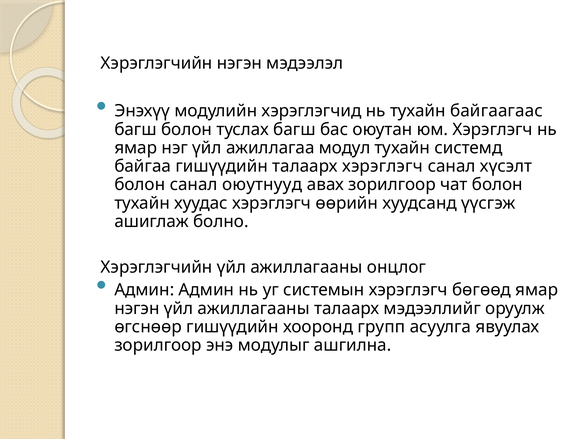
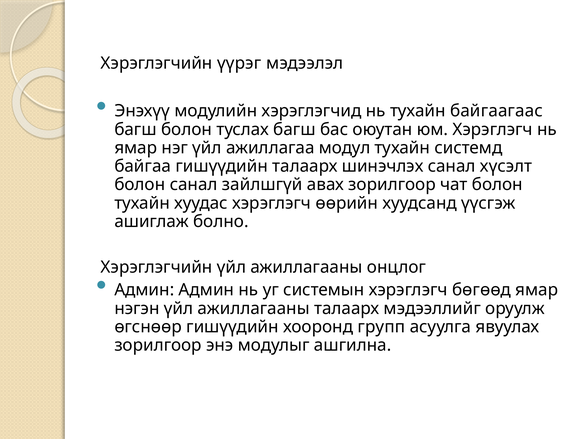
Хэрэглэгчийн нэгэн: нэгэн -> үүрэг
талаарх хэрэглэгч: хэрэглэгч -> шинэчлэх
оюутнууд: оюутнууд -> зайлшгүй
